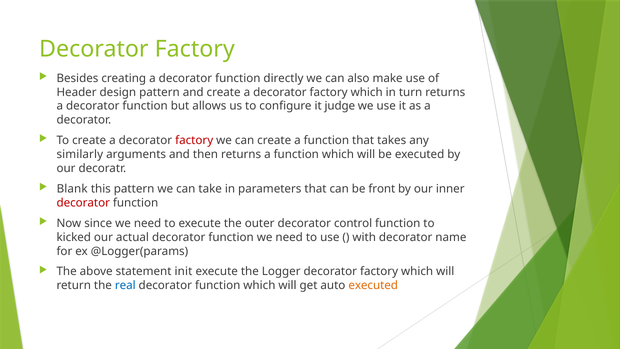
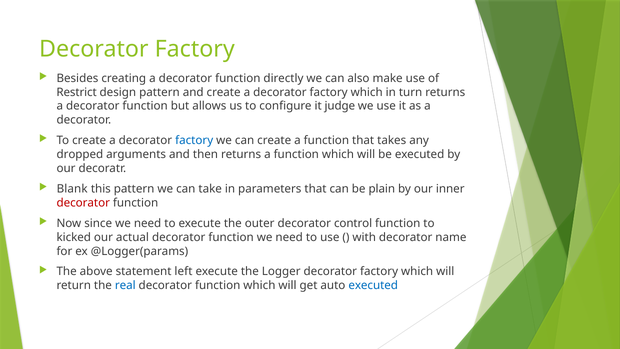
Header: Header -> Restrict
factory at (194, 140) colour: red -> blue
similarly: similarly -> dropped
front: front -> plain
init: init -> left
executed at (373, 285) colour: orange -> blue
